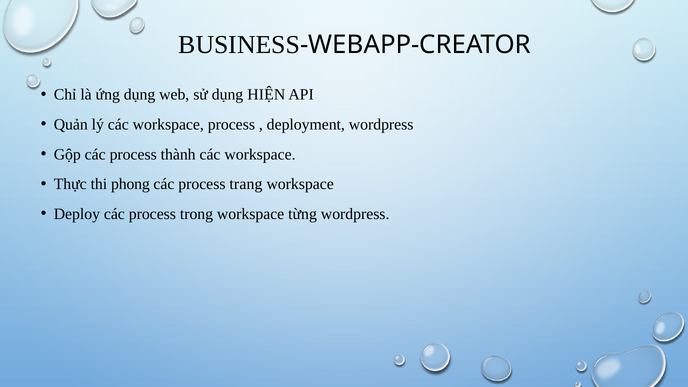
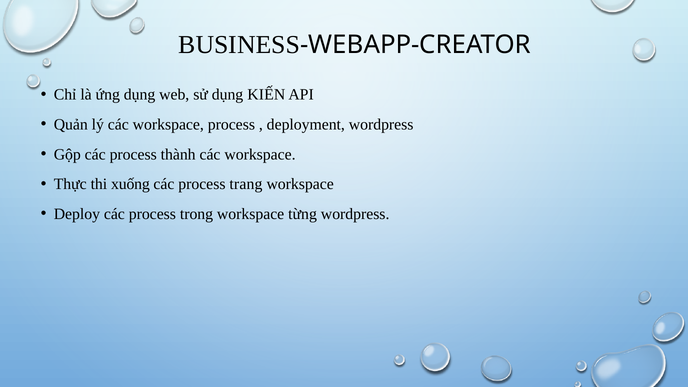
HIỆN: HIỆN -> KIẾN
phong: phong -> xuống
